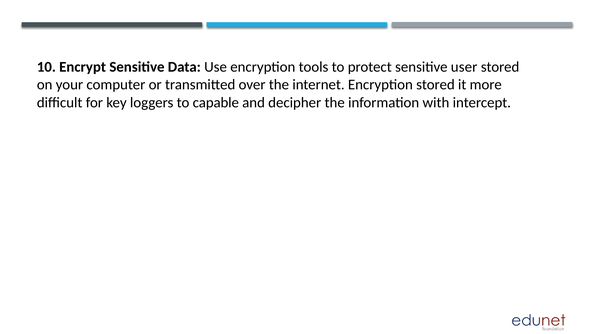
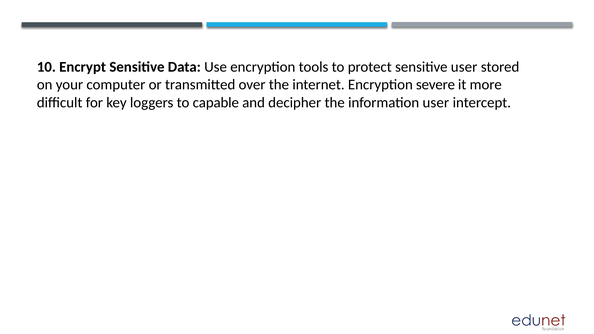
Encryption stored: stored -> severe
information with: with -> user
